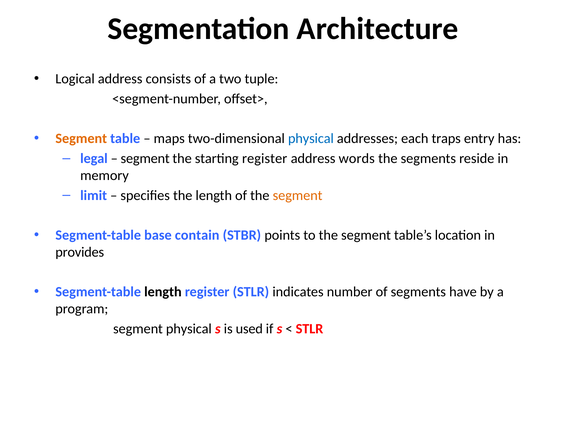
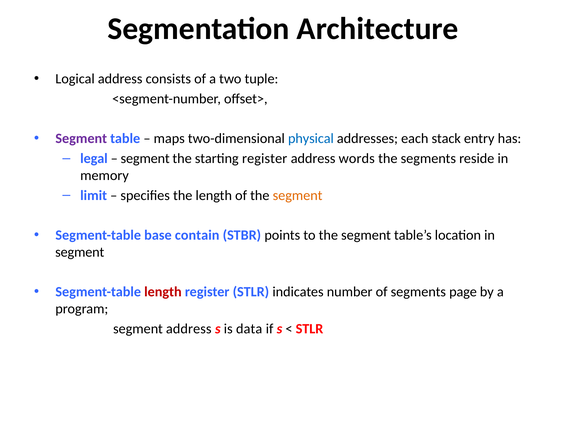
Segment at (81, 139) colour: orange -> purple
traps: traps -> stack
provides at (80, 252): provides -> segment
length at (163, 292) colour: black -> red
have: have -> page
segment physical: physical -> address
used: used -> data
